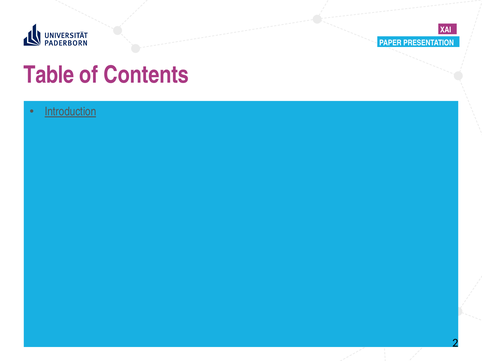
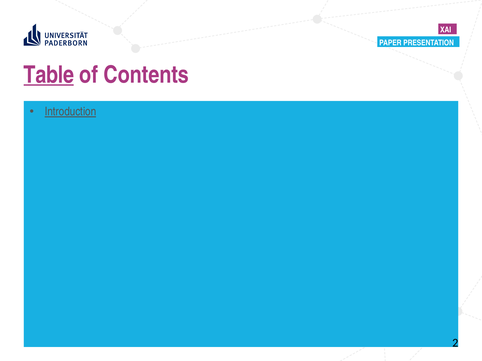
Table underline: none -> present
